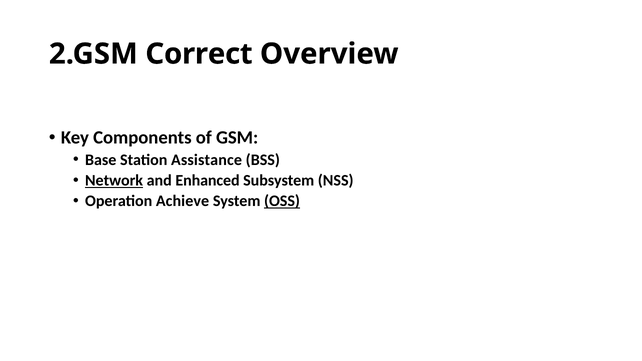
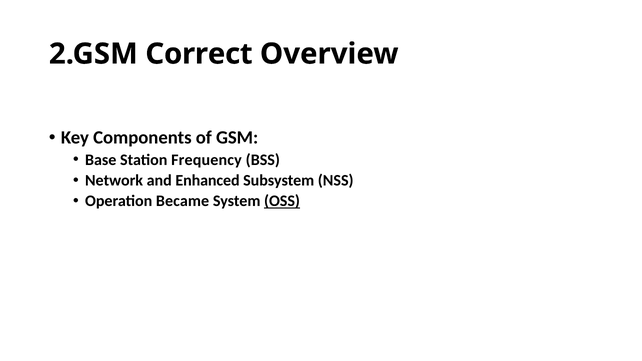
Assistance: Assistance -> Frequency
Network underline: present -> none
Achieve: Achieve -> Became
